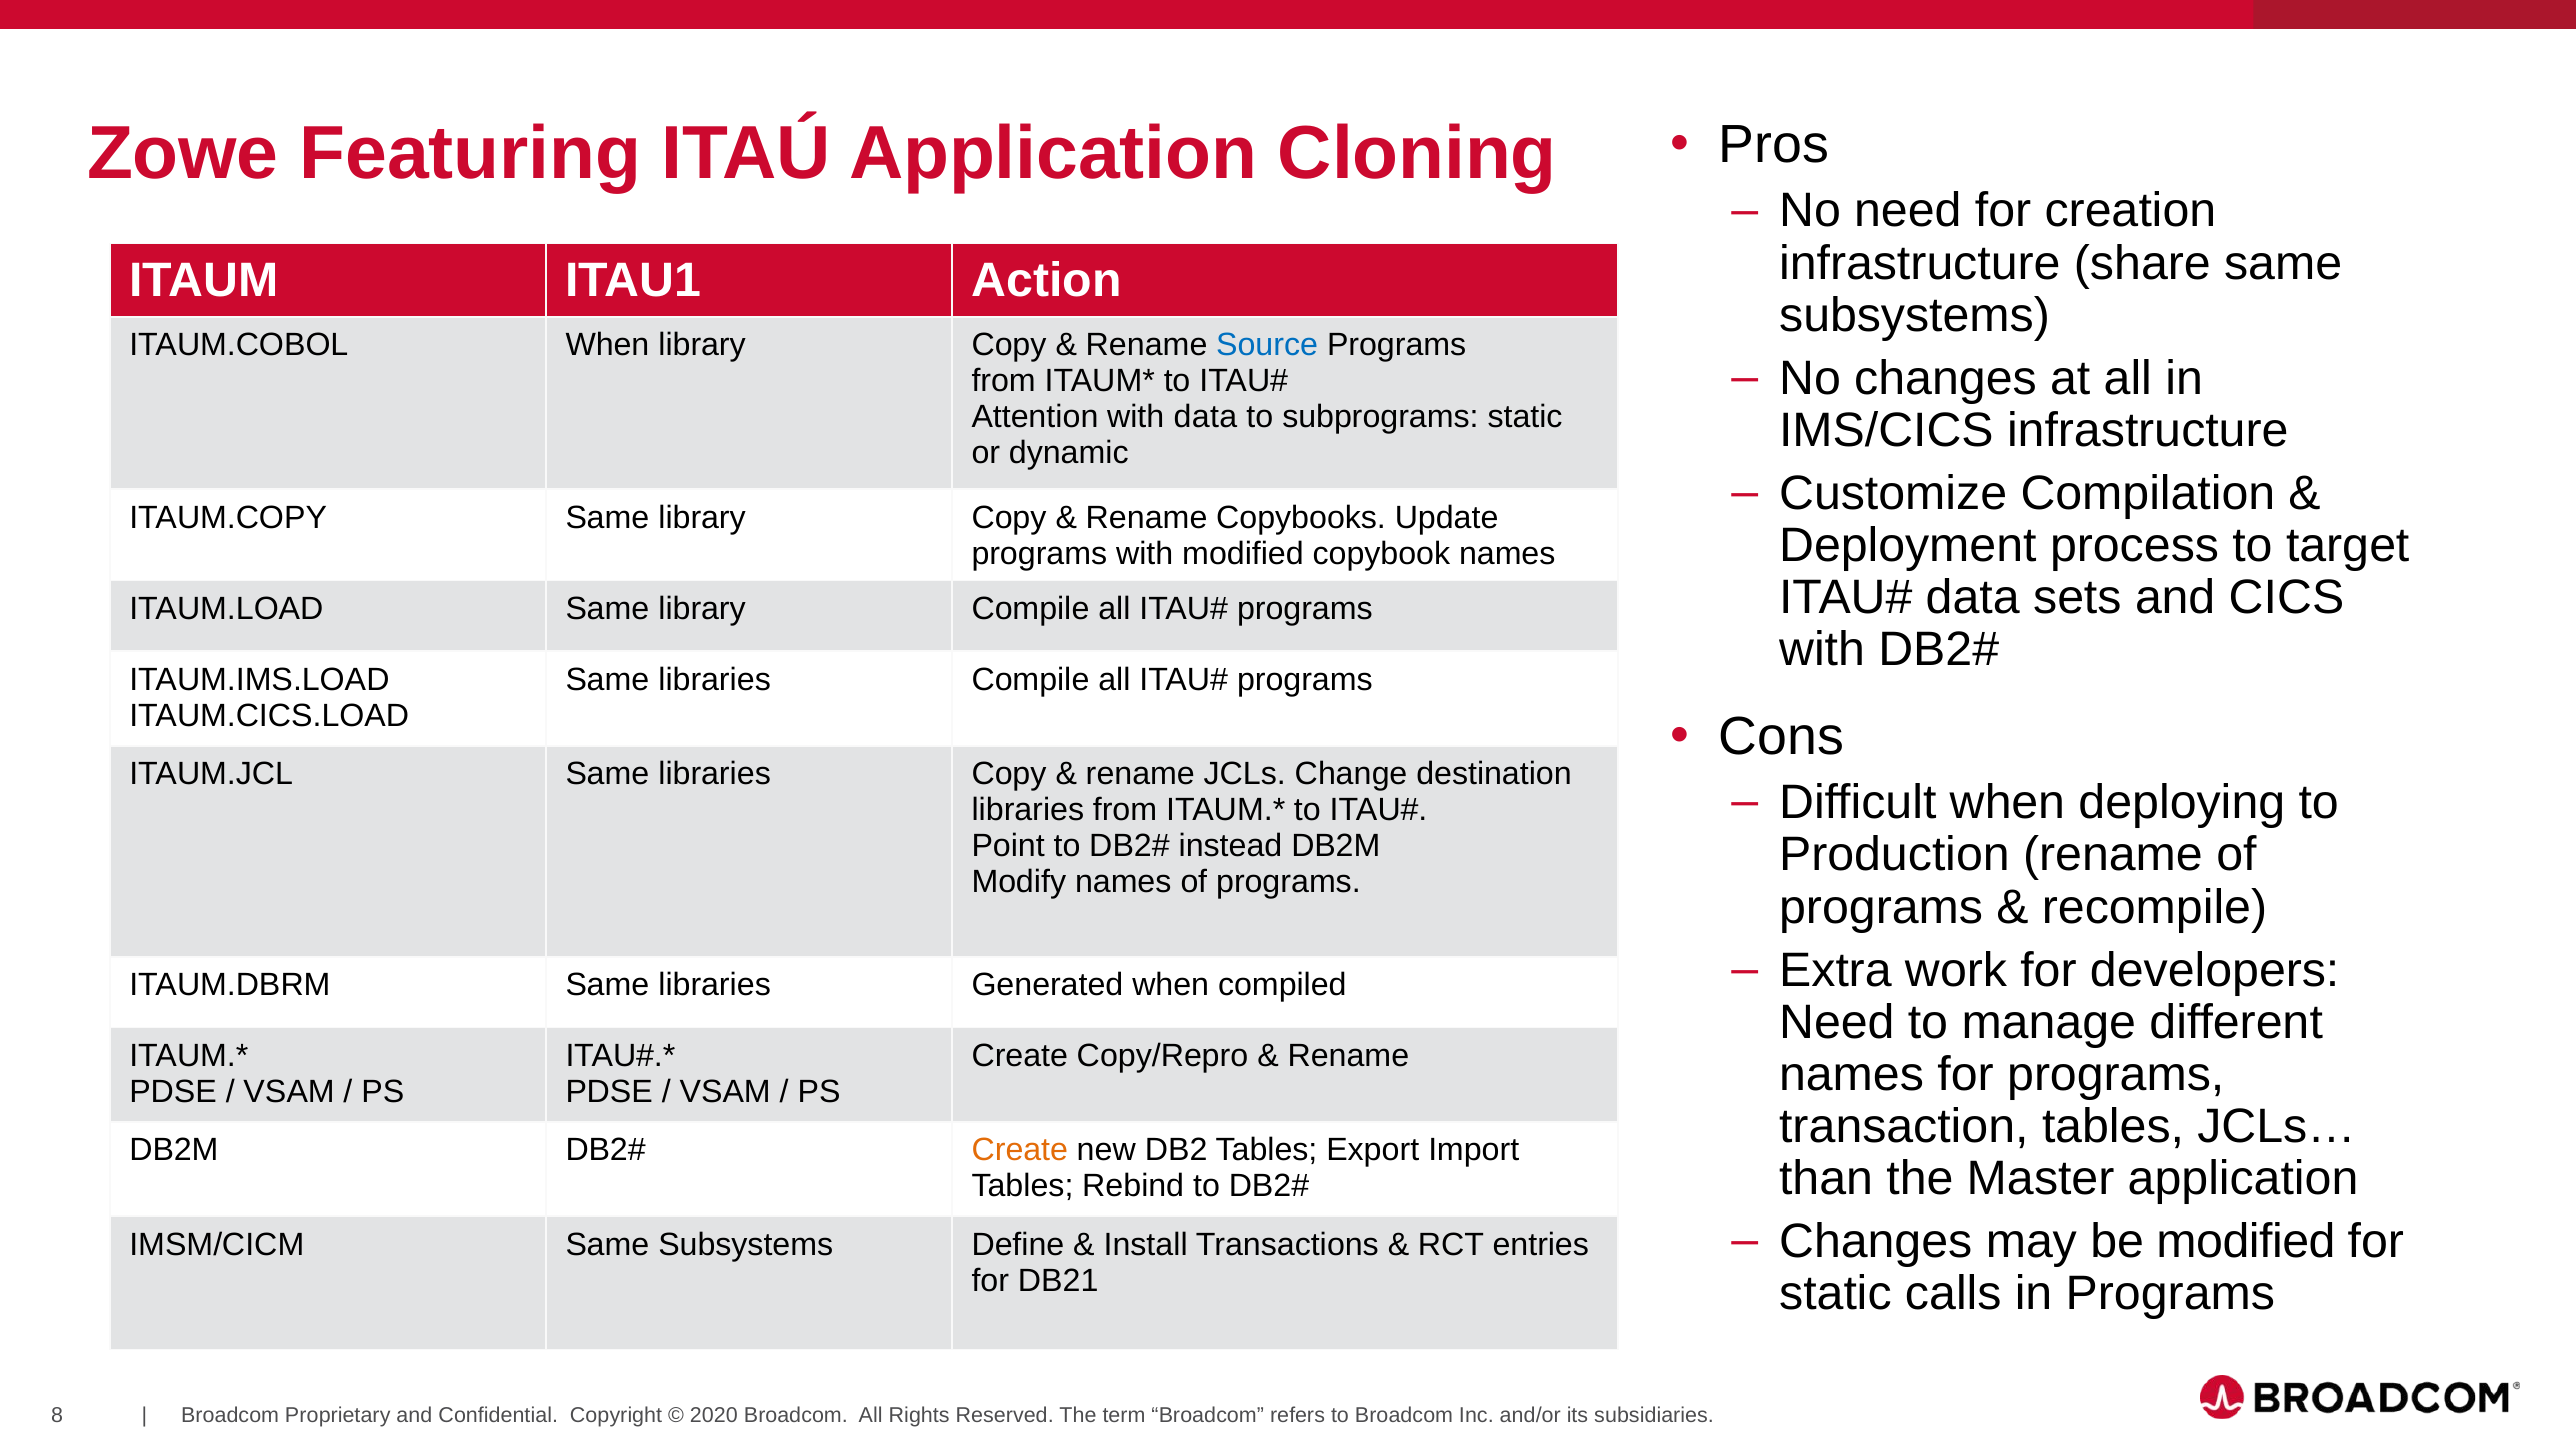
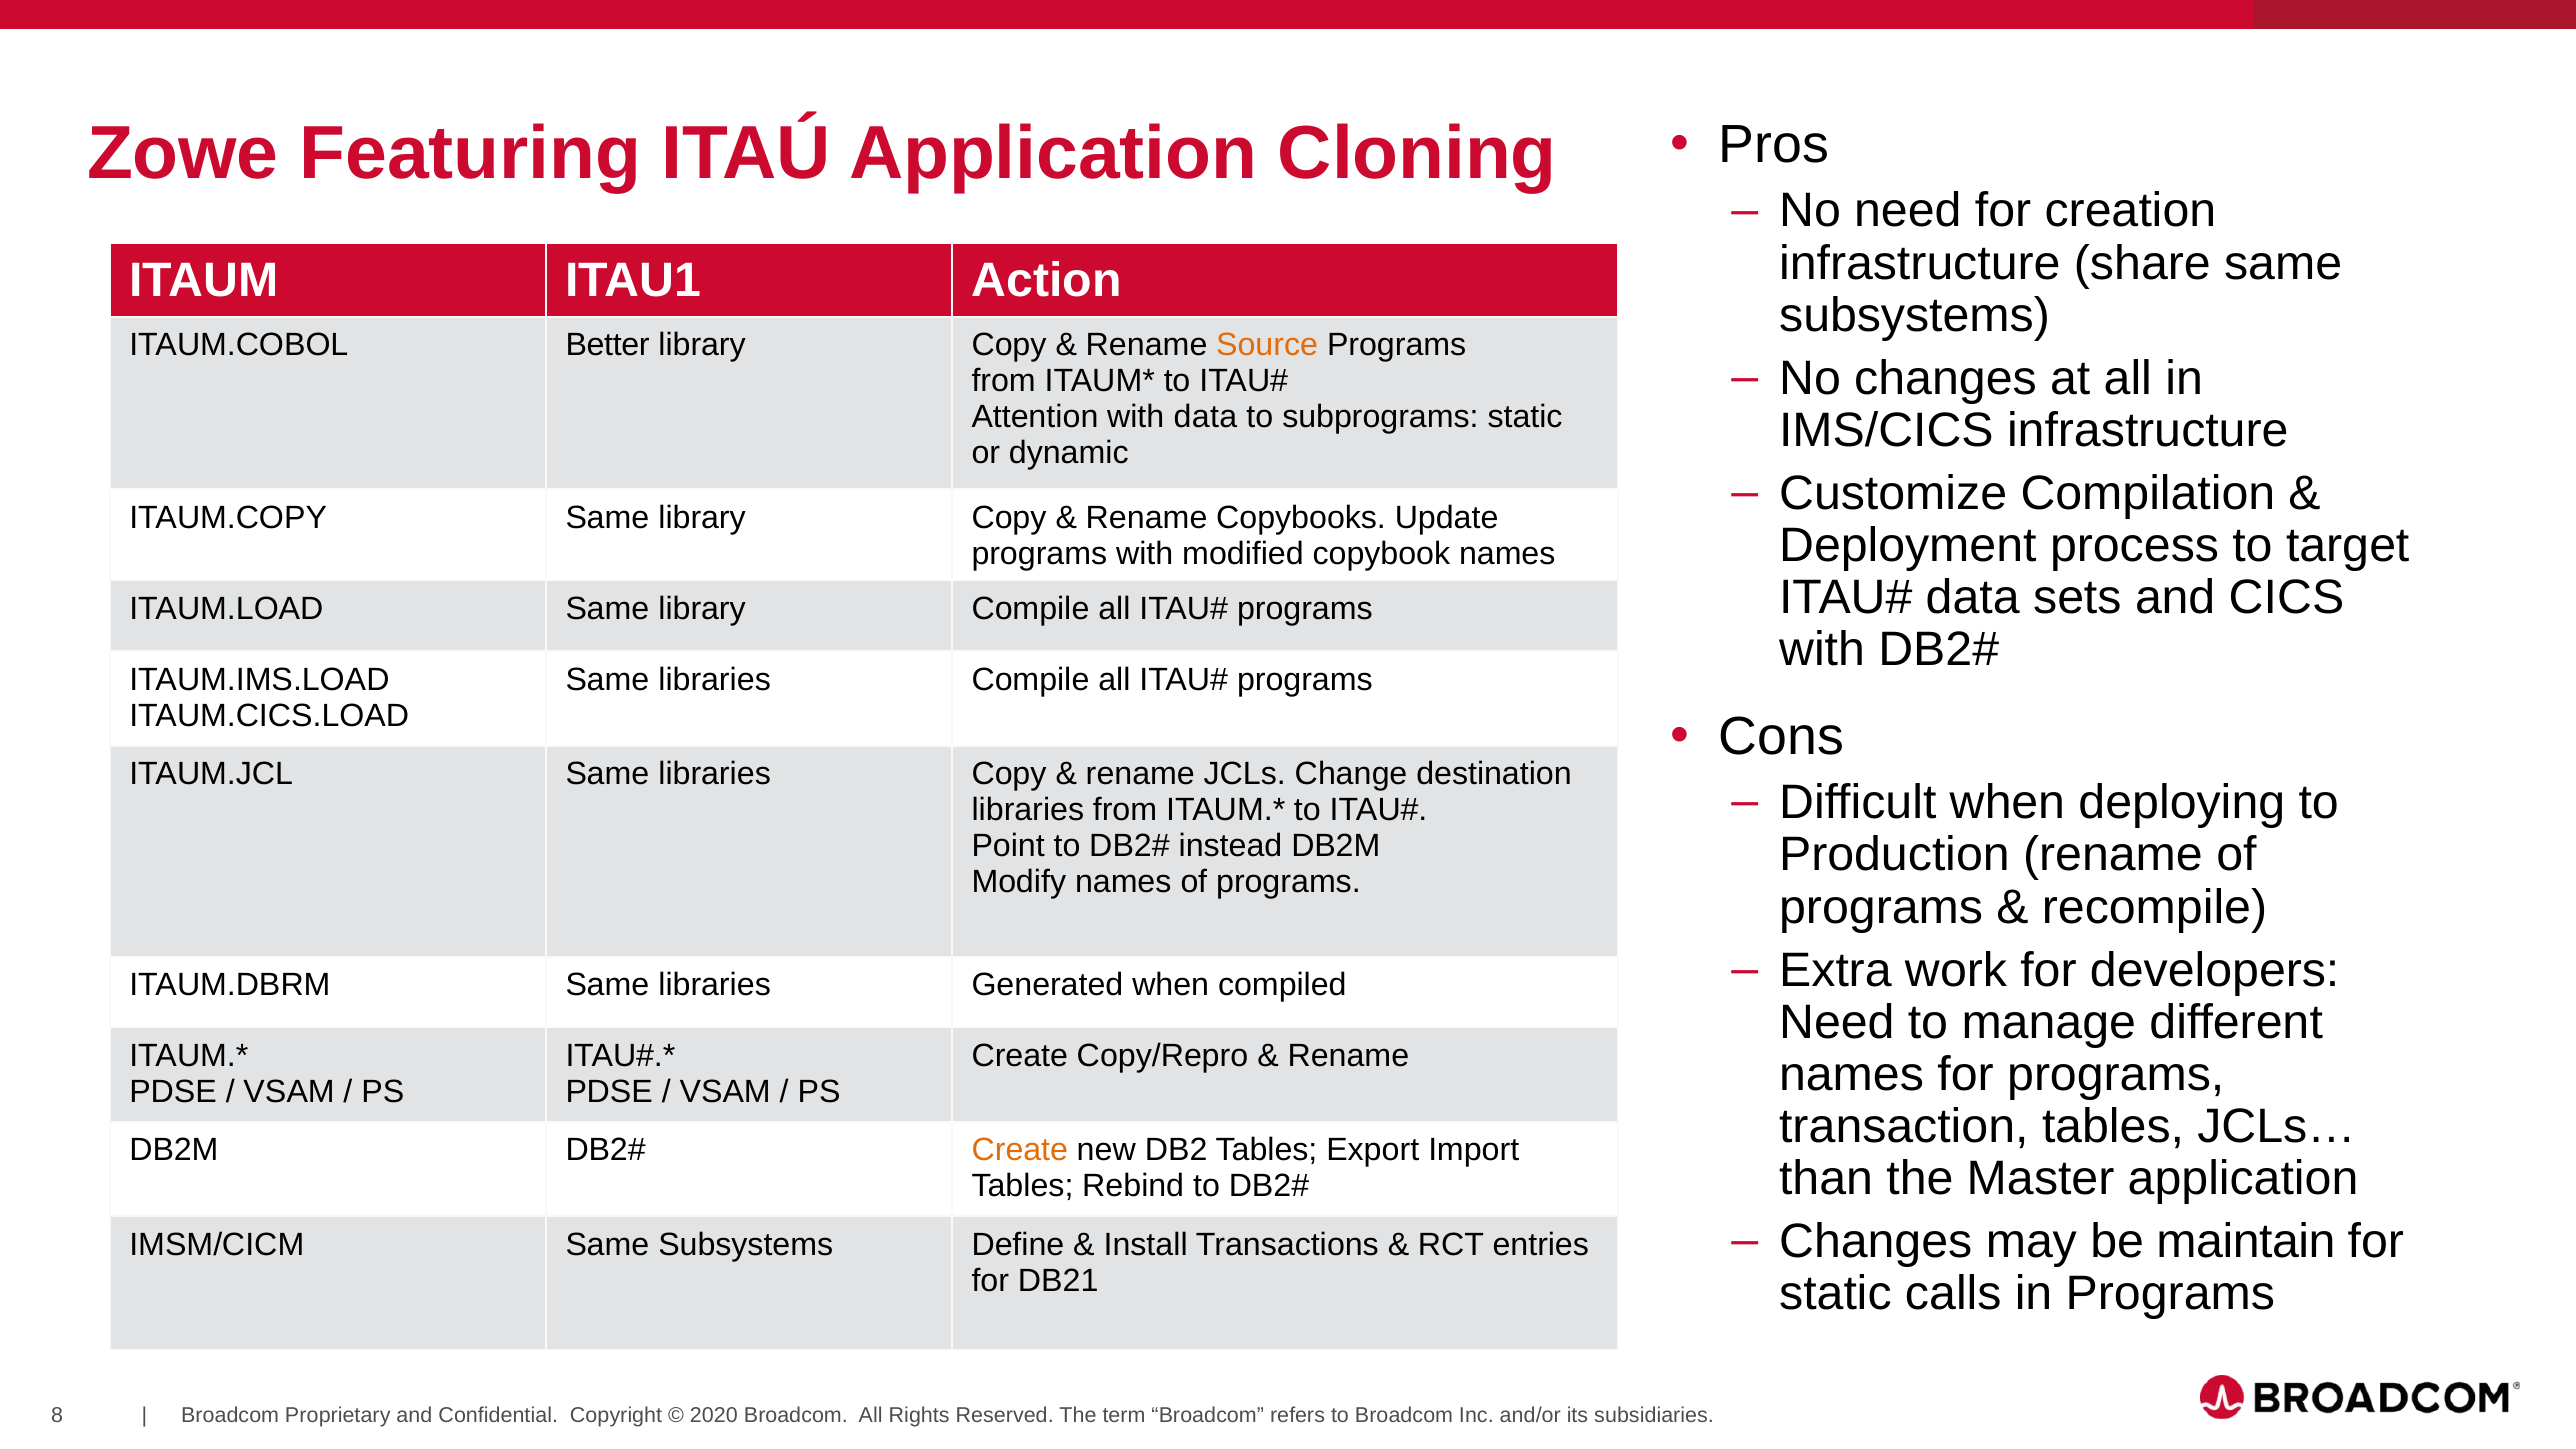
ITAUM.COBOL When: When -> Better
Source colour: blue -> orange
be modified: modified -> maintain
